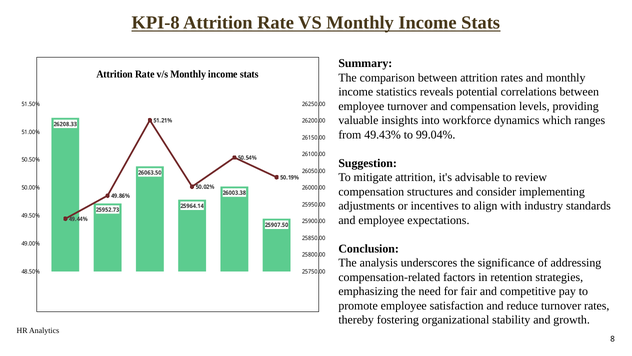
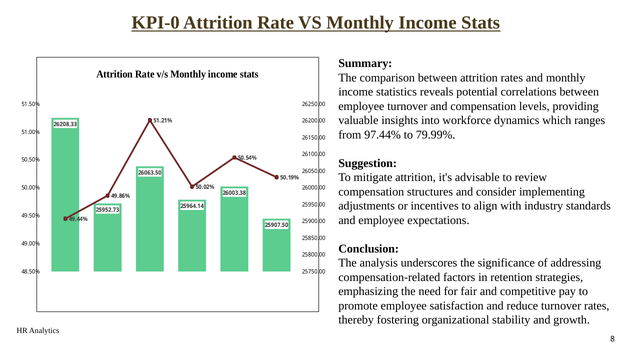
KPI-8: KPI-8 -> KPI-0
49.43%: 49.43% -> 97.44%
99.04%: 99.04% -> 79.99%
